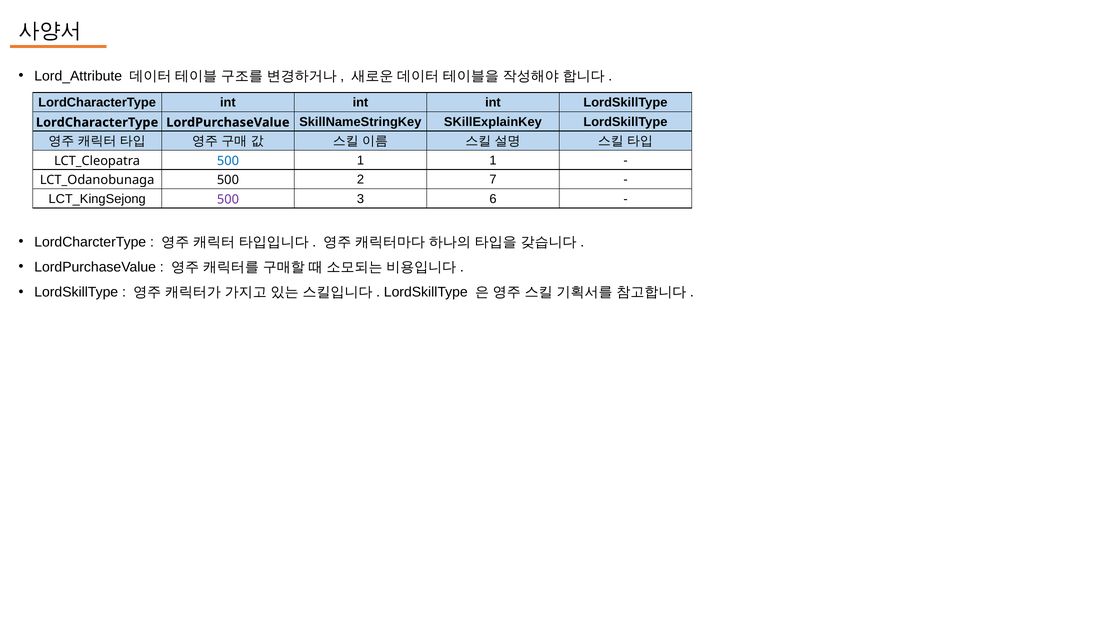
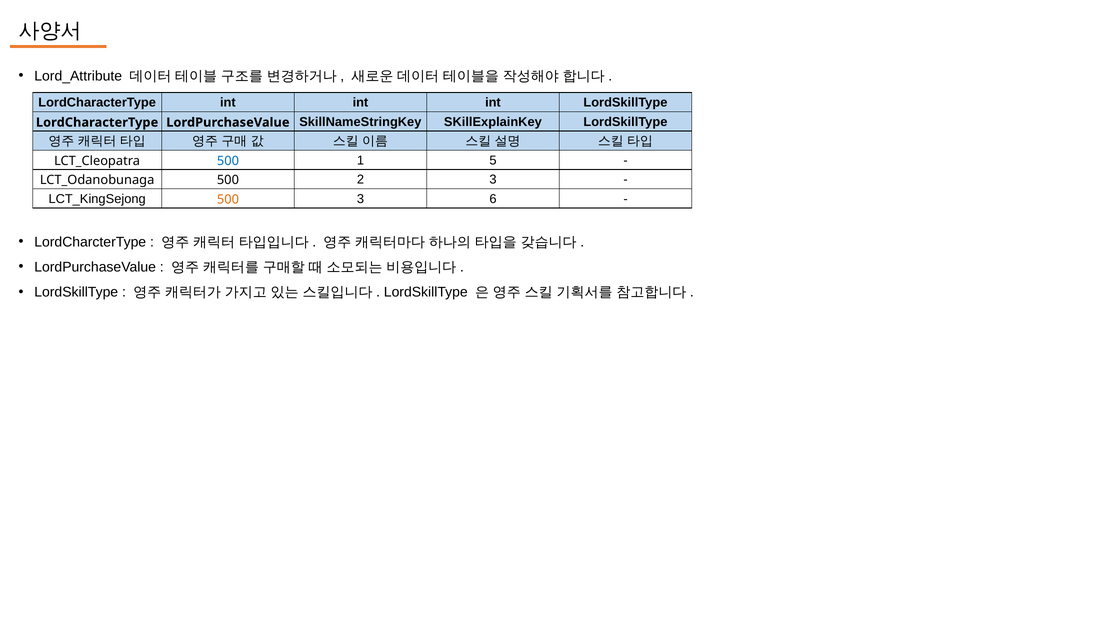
1 1: 1 -> 5
2 7: 7 -> 3
500 at (228, 199) colour: purple -> orange
